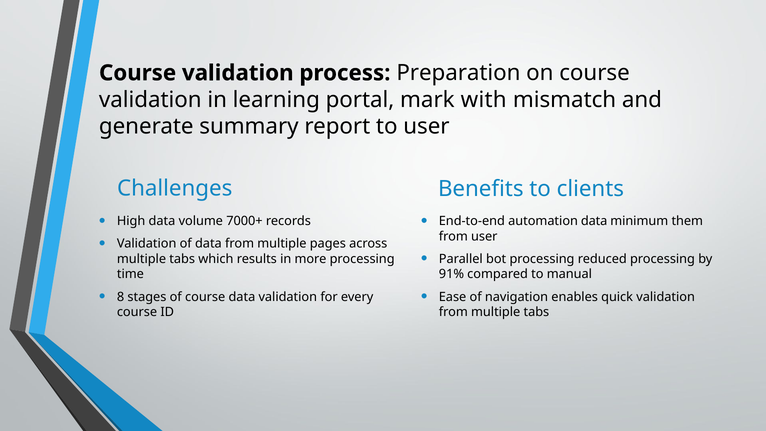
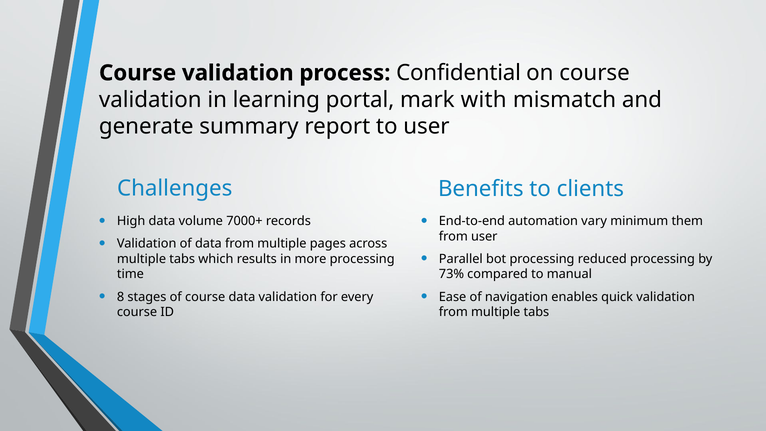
Preparation: Preparation -> Confidential
automation data: data -> vary
91%: 91% -> 73%
